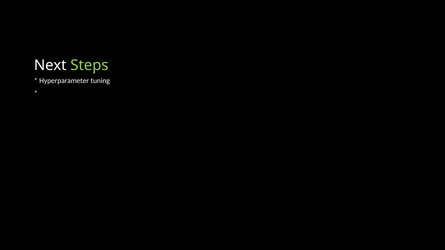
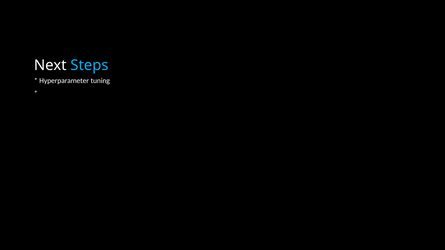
Steps colour: light green -> light blue
